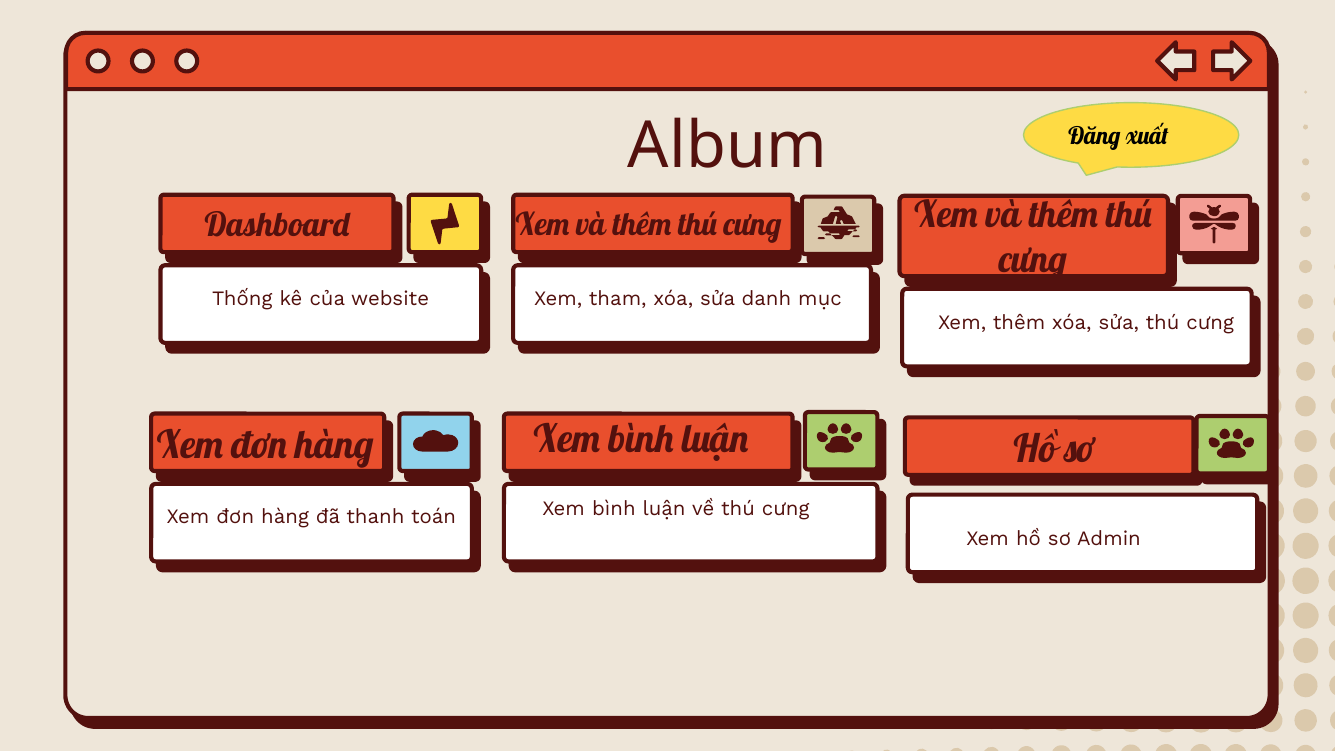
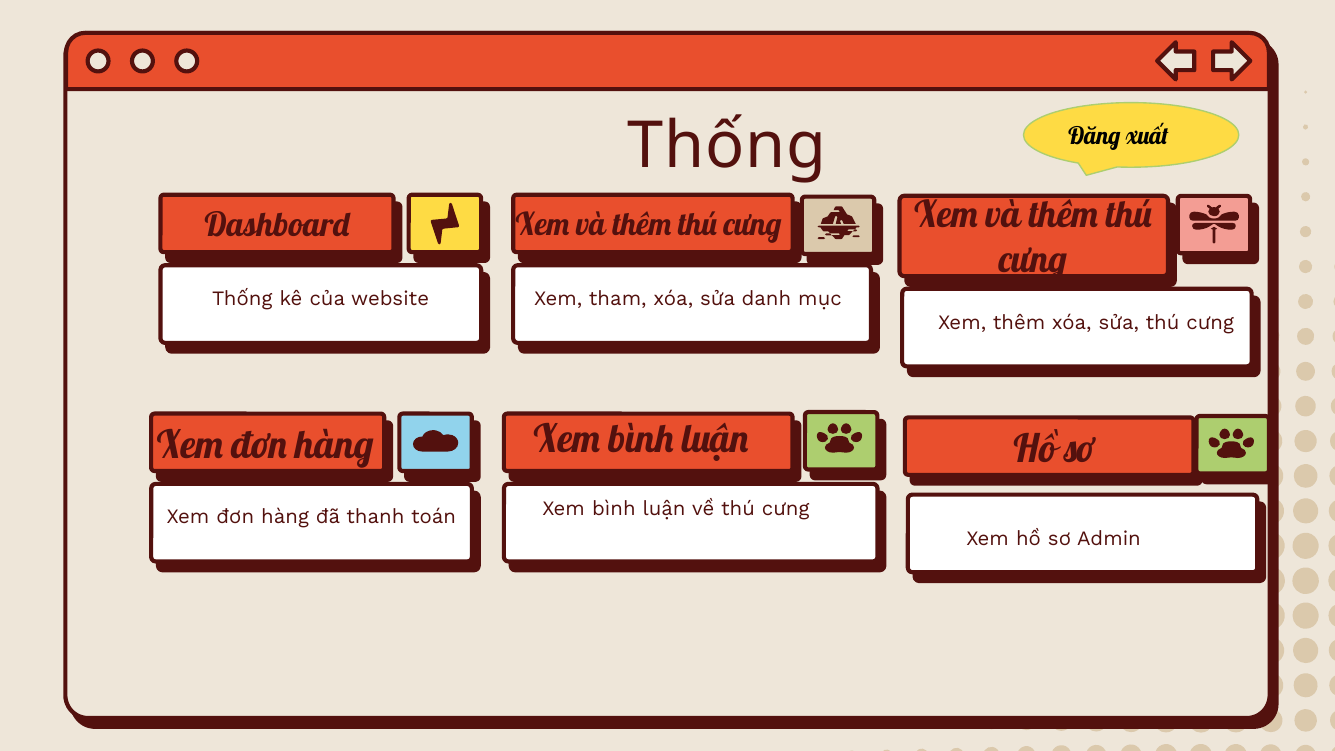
Album at (727, 146): Album -> Thống
